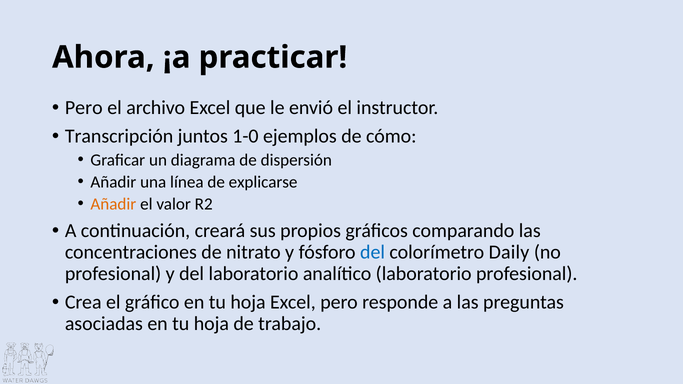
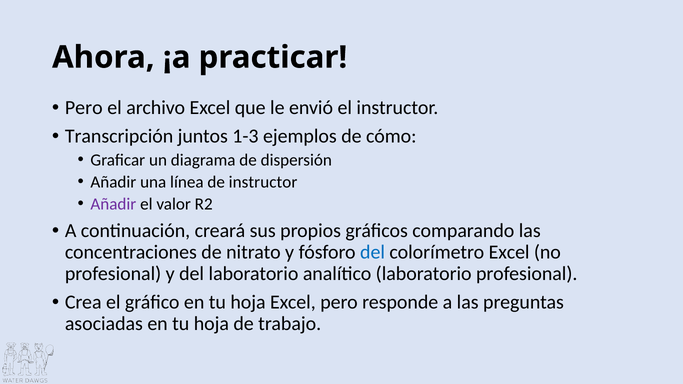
1-0: 1-0 -> 1-3
de explicarse: explicarse -> instructor
Añadir at (113, 204) colour: orange -> purple
colorímetro Daily: Daily -> Excel
